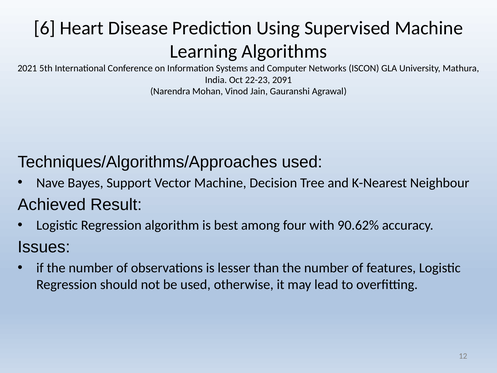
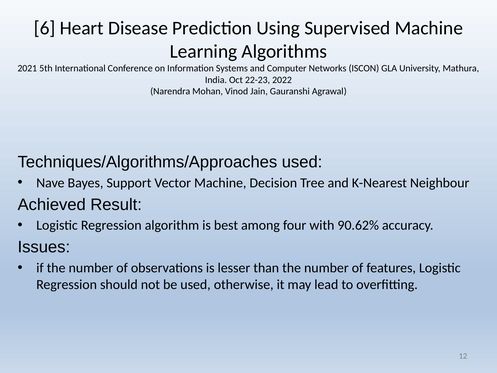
2091: 2091 -> 2022
